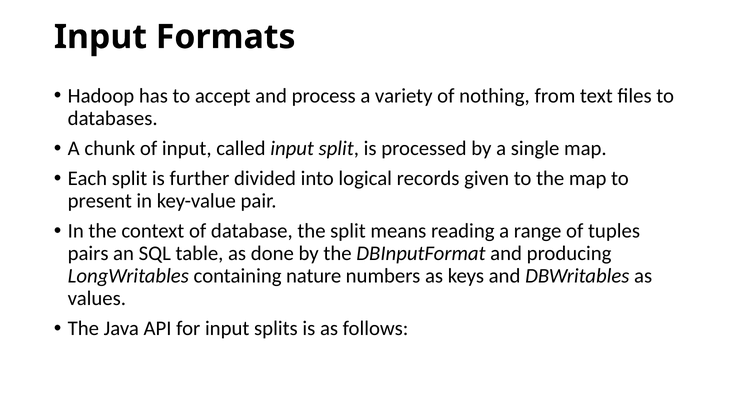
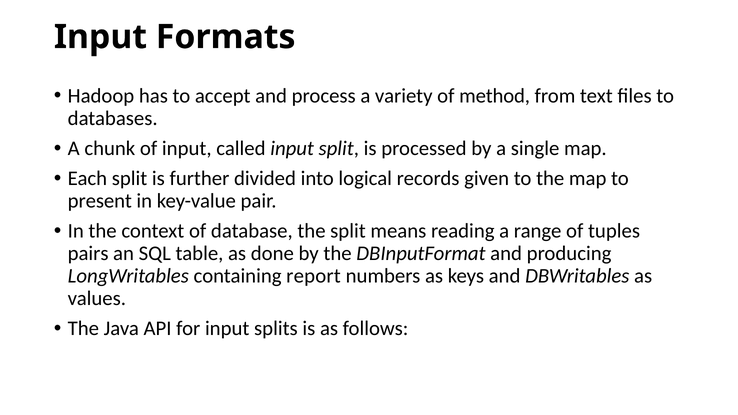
nothing: nothing -> method
nature: nature -> report
